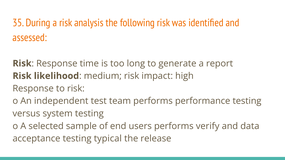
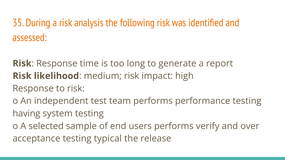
versus: versus -> having
data: data -> over
